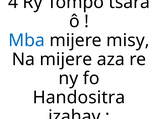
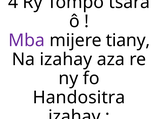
Mba colour: blue -> purple
misy: misy -> tiany
Na mijere: mijere -> izahay
